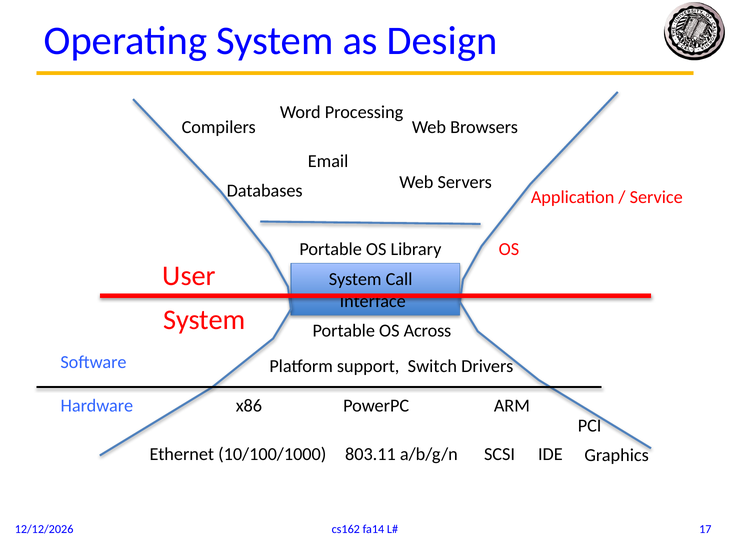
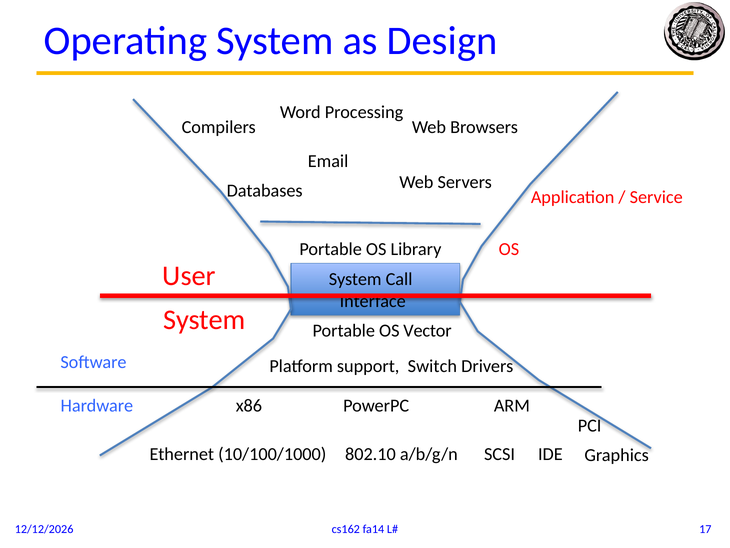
Across: Across -> Vector
803.11: 803.11 -> 802.10
